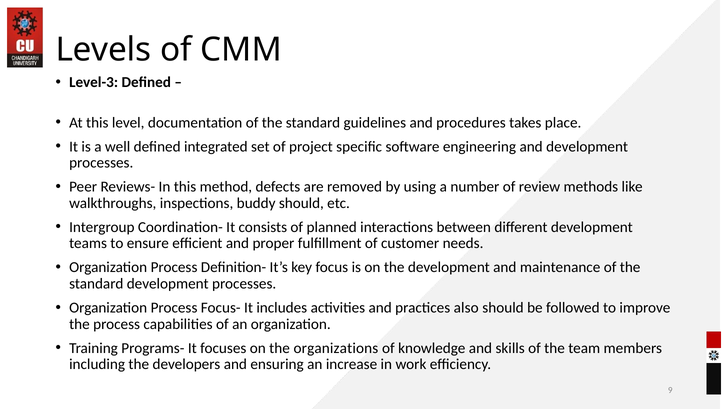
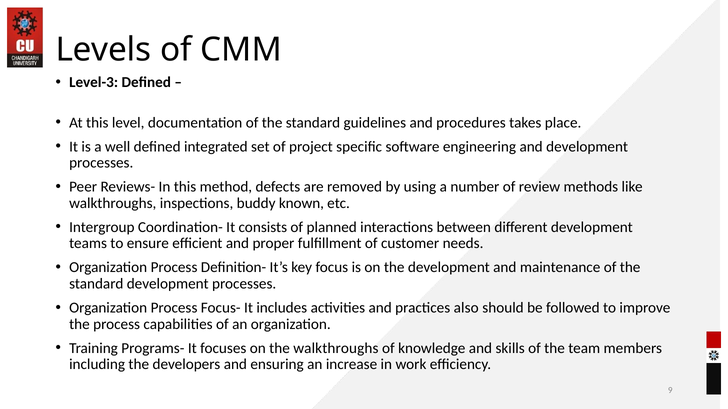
buddy should: should -> known
the organizations: organizations -> walkthroughs
